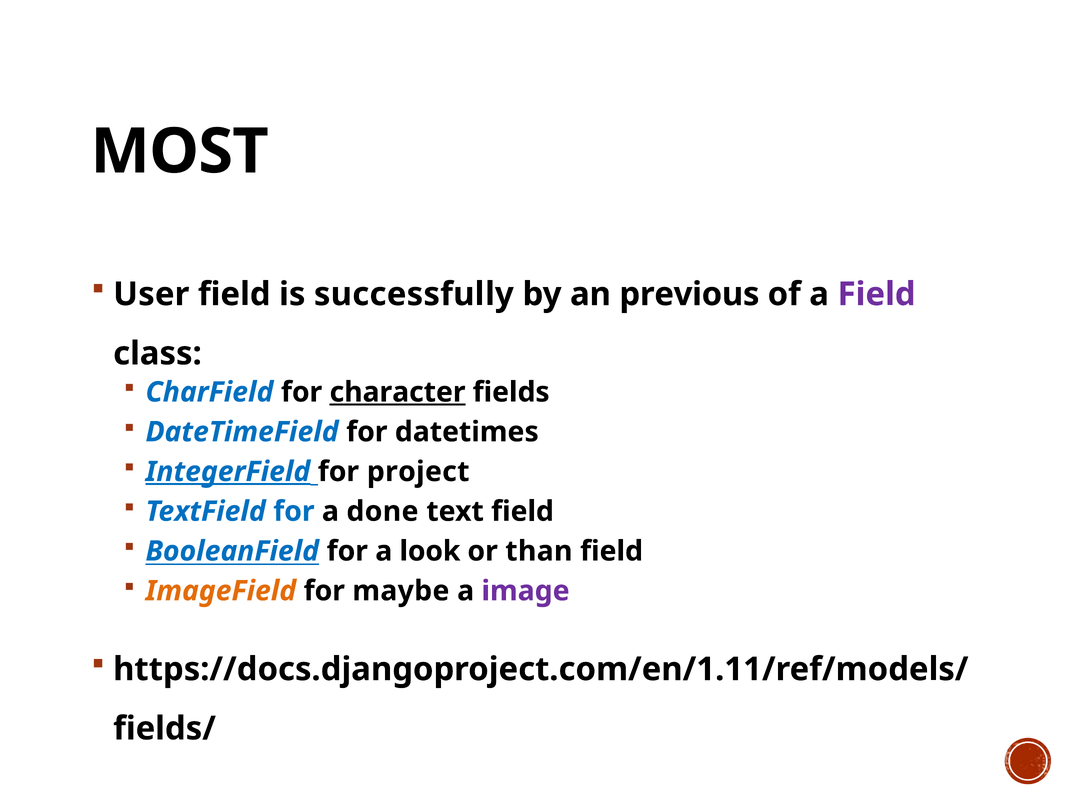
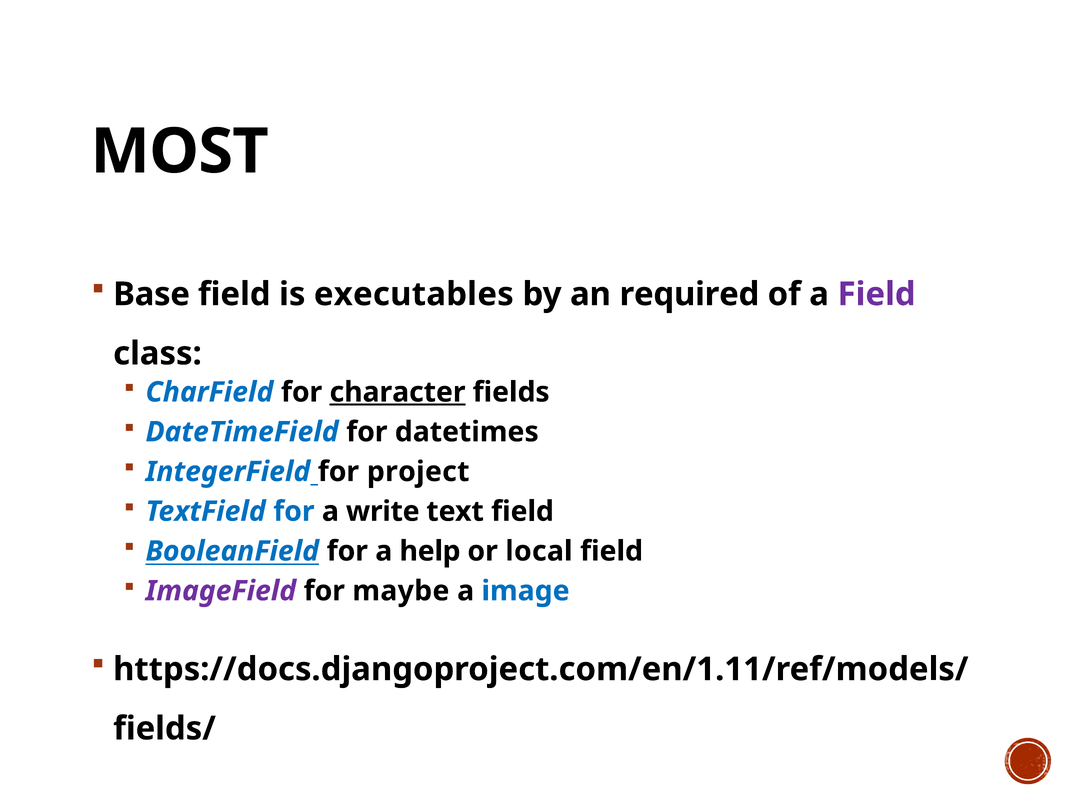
User: User -> Base
successfully: successfully -> executables
previous: previous -> required
IntegerField underline: present -> none
done: done -> write
look: look -> help
than: than -> local
ImageField colour: orange -> purple
image colour: purple -> blue
